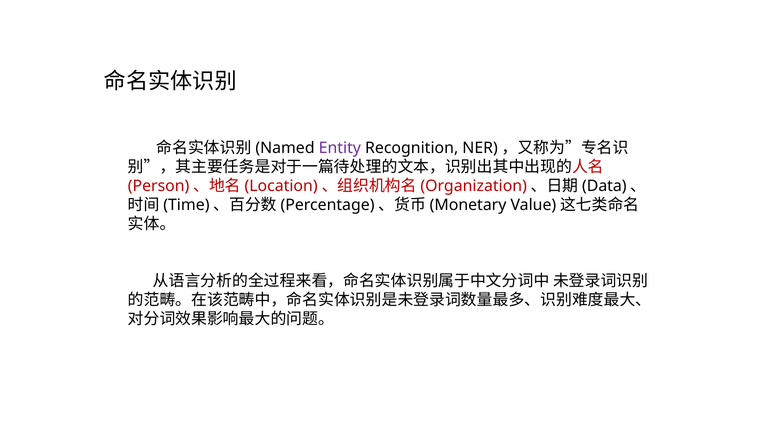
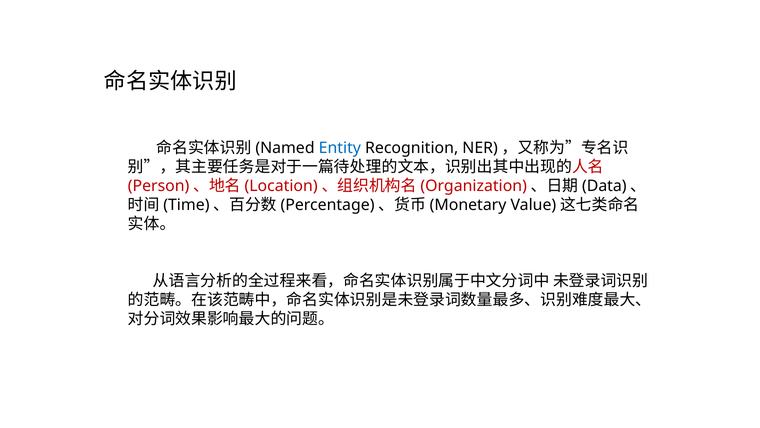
Entity colour: purple -> blue
